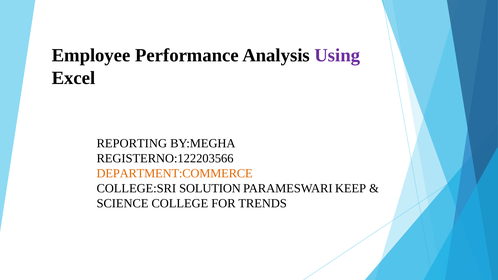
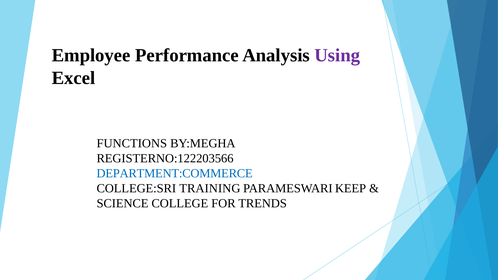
REPORTING: REPORTING -> FUNCTIONS
DEPARTMENT:COMMERCE colour: orange -> blue
SOLUTION: SOLUTION -> TRAINING
